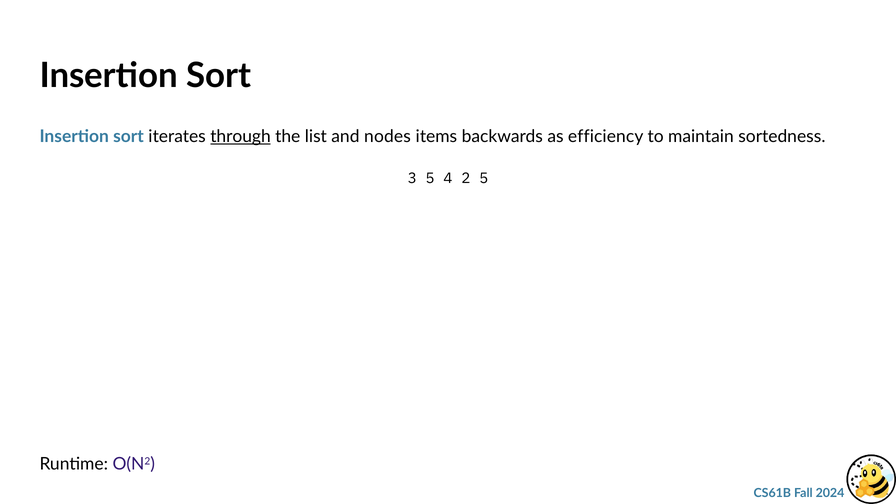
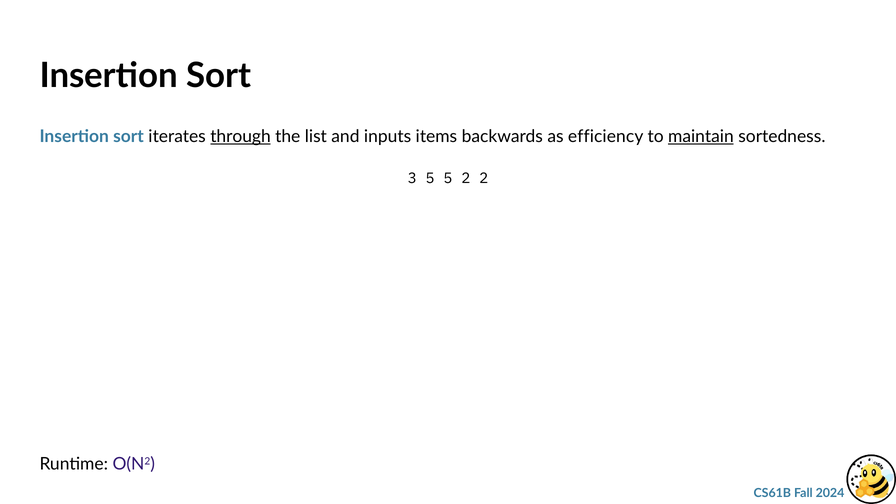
nodes: nodes -> inputs
maintain underline: none -> present
5 4: 4 -> 5
2 5: 5 -> 2
